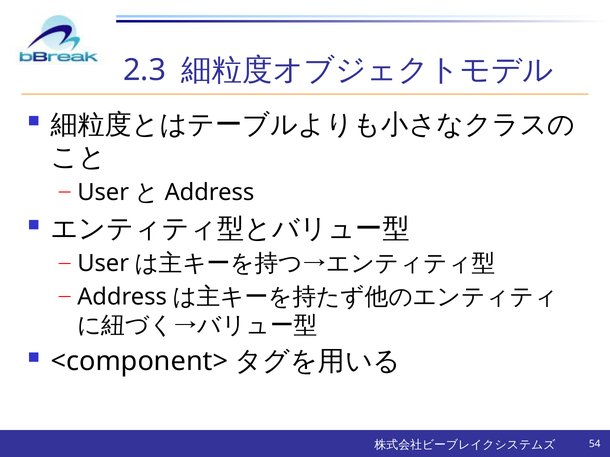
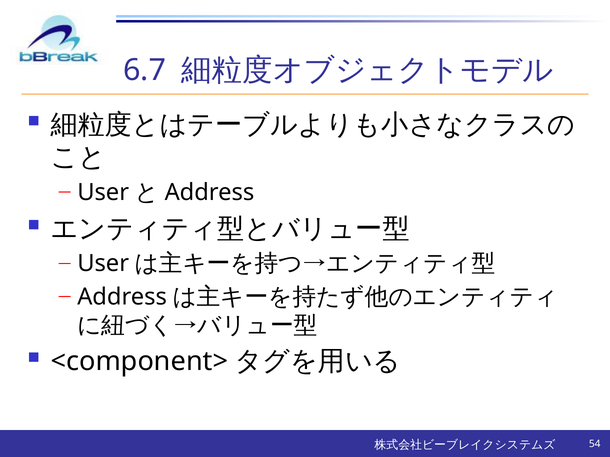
2.3: 2.3 -> 6.7
